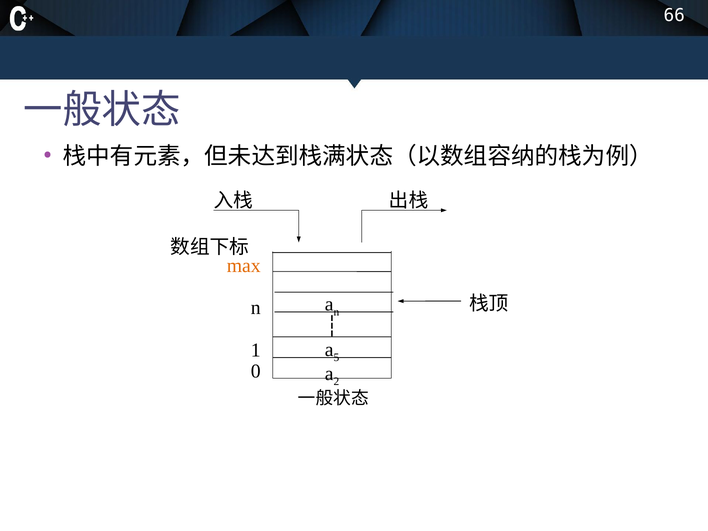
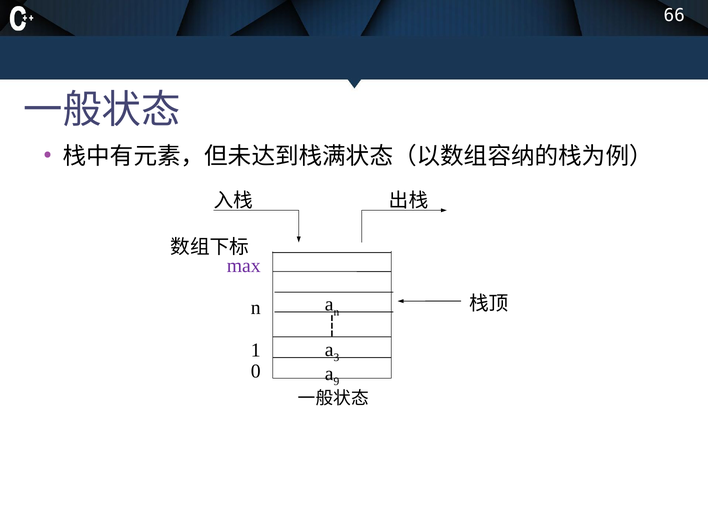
max colour: orange -> purple
5: 5 -> 3
2: 2 -> 9
